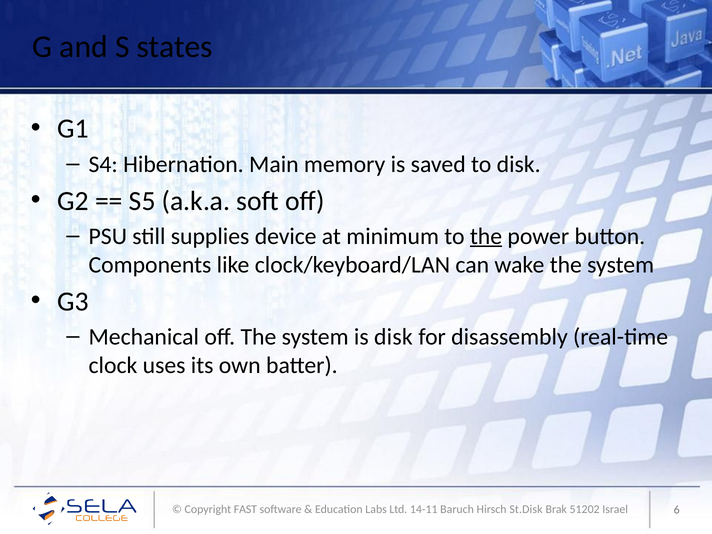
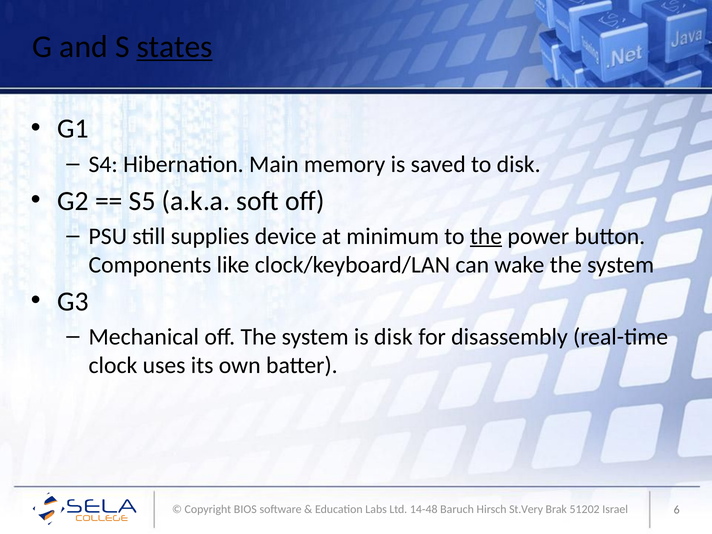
states underline: none -> present
FAST: FAST -> BIOS
14-11: 14-11 -> 14-48
St.Disk: St.Disk -> St.Very
